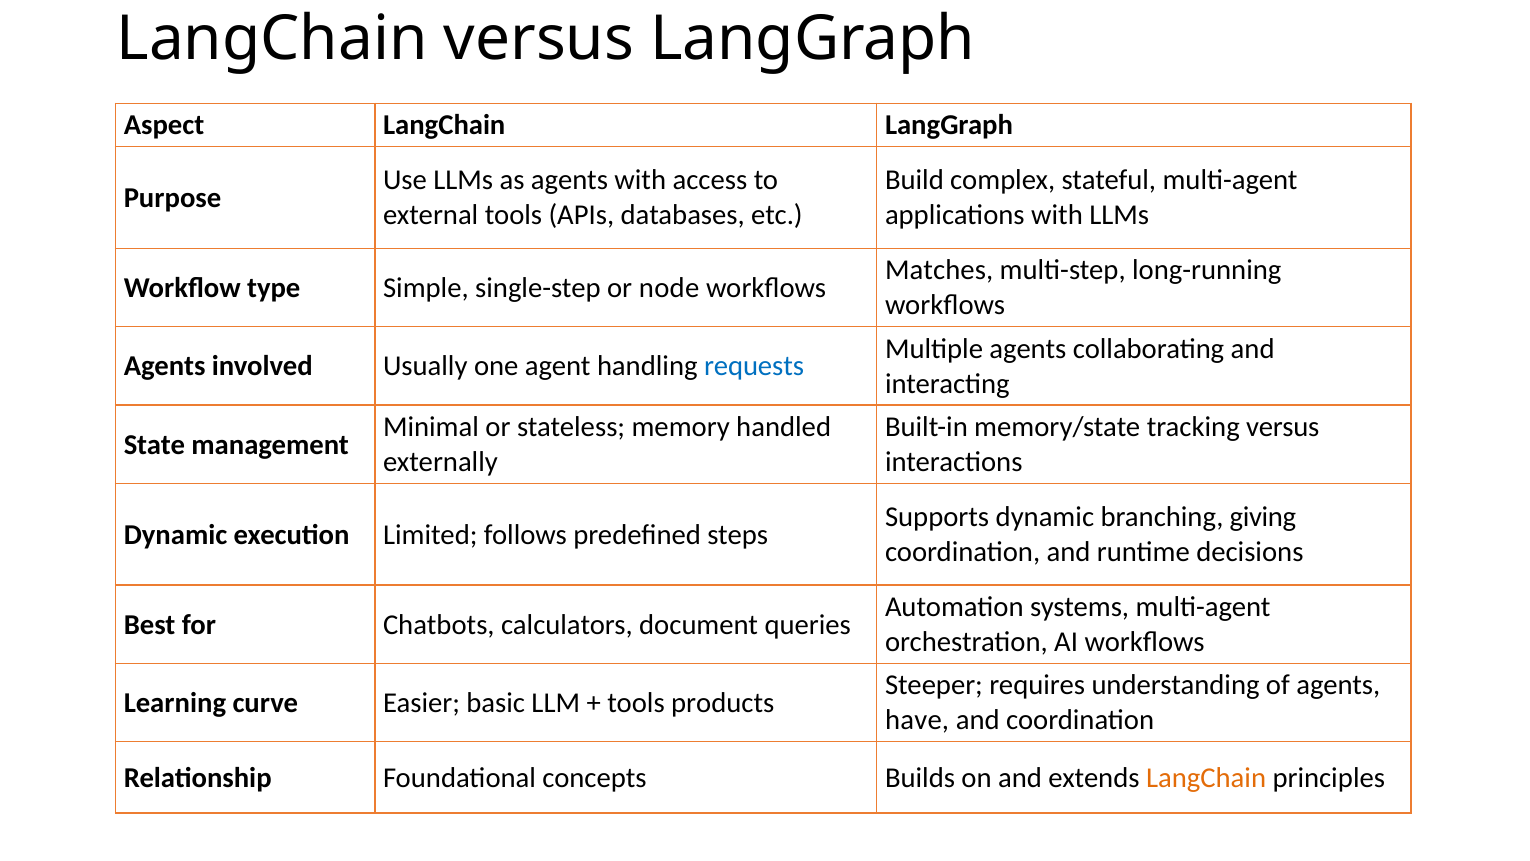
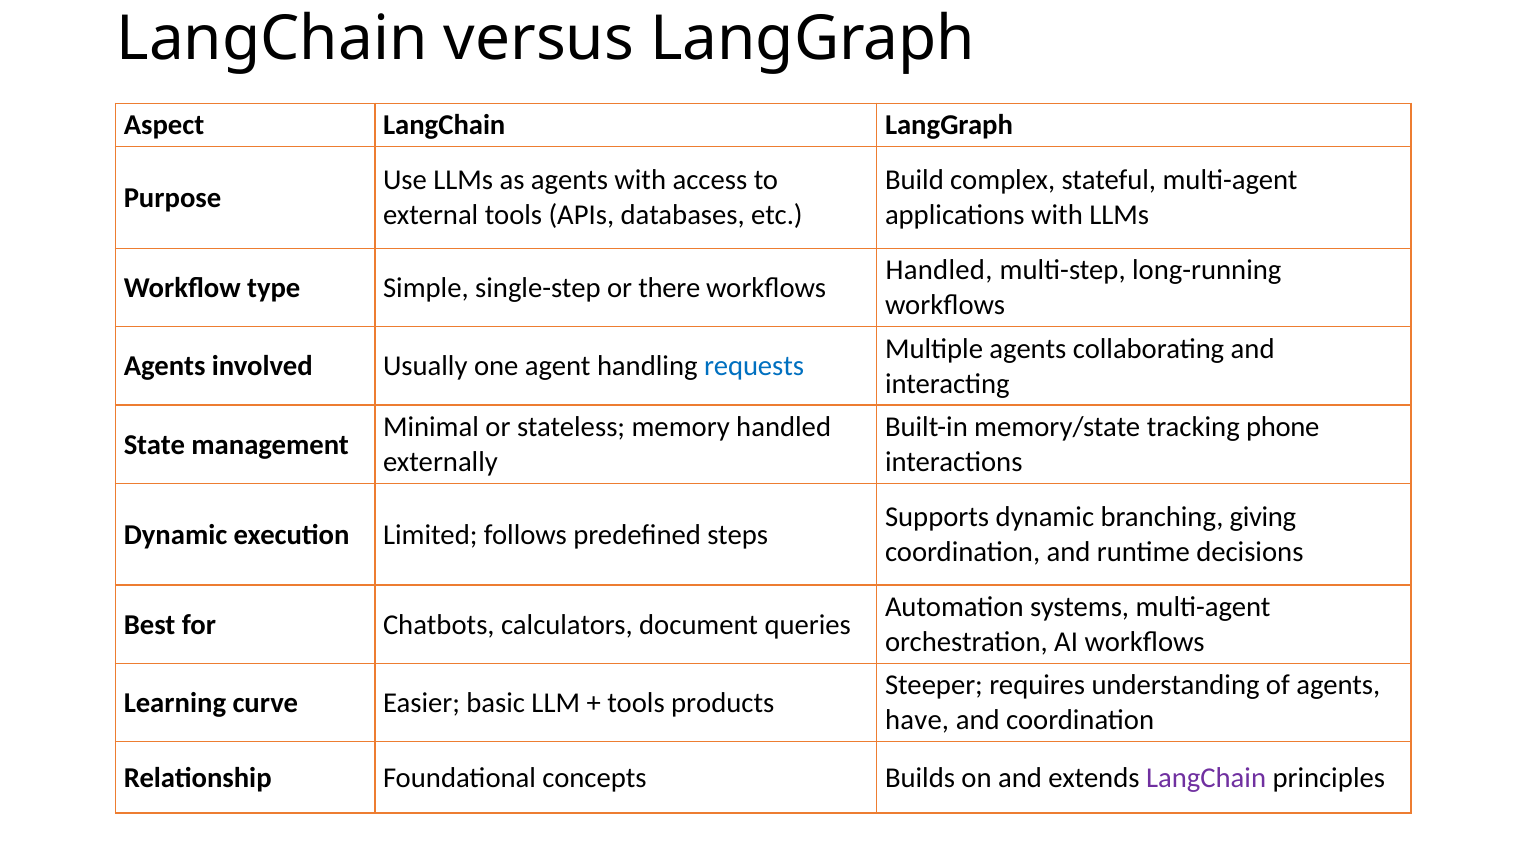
Matches at (939, 270): Matches -> Handled
node: node -> there
tracking versus: versus -> phone
LangChain at (1206, 777) colour: orange -> purple
